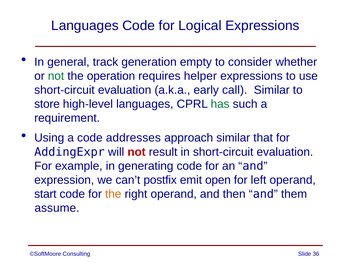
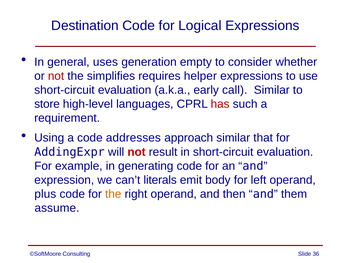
Languages at (85, 26): Languages -> Destination
track: track -> uses
not at (56, 76) colour: green -> red
operation: operation -> simplifies
has colour: green -> red
postfix: postfix -> literals
open: open -> body
start: start -> plus
